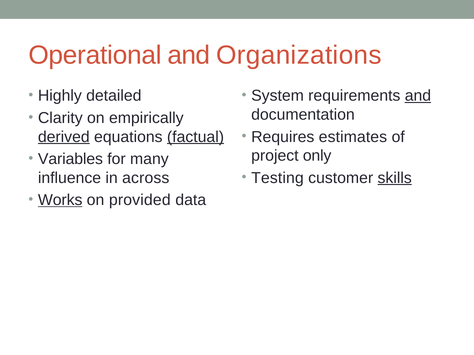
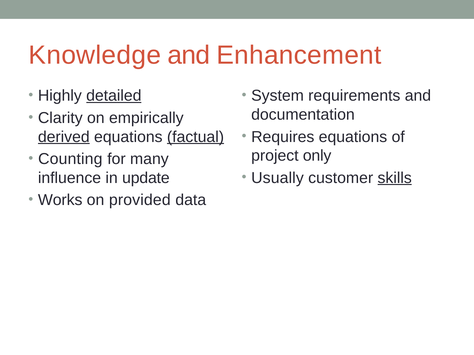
Operational: Operational -> Knowledge
Organizations: Organizations -> Enhancement
detailed underline: none -> present
and at (418, 96) underline: present -> none
Requires estimates: estimates -> equations
Variables: Variables -> Counting
across: across -> update
Testing: Testing -> Usually
Works underline: present -> none
